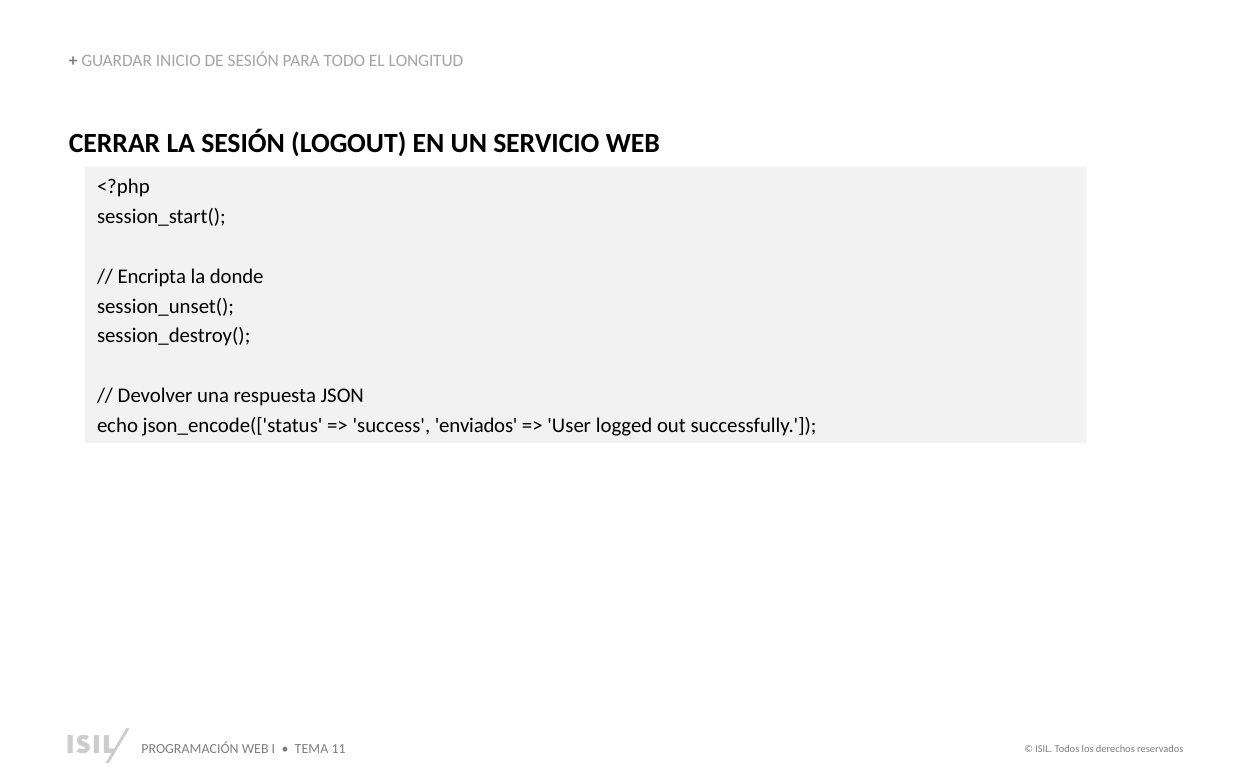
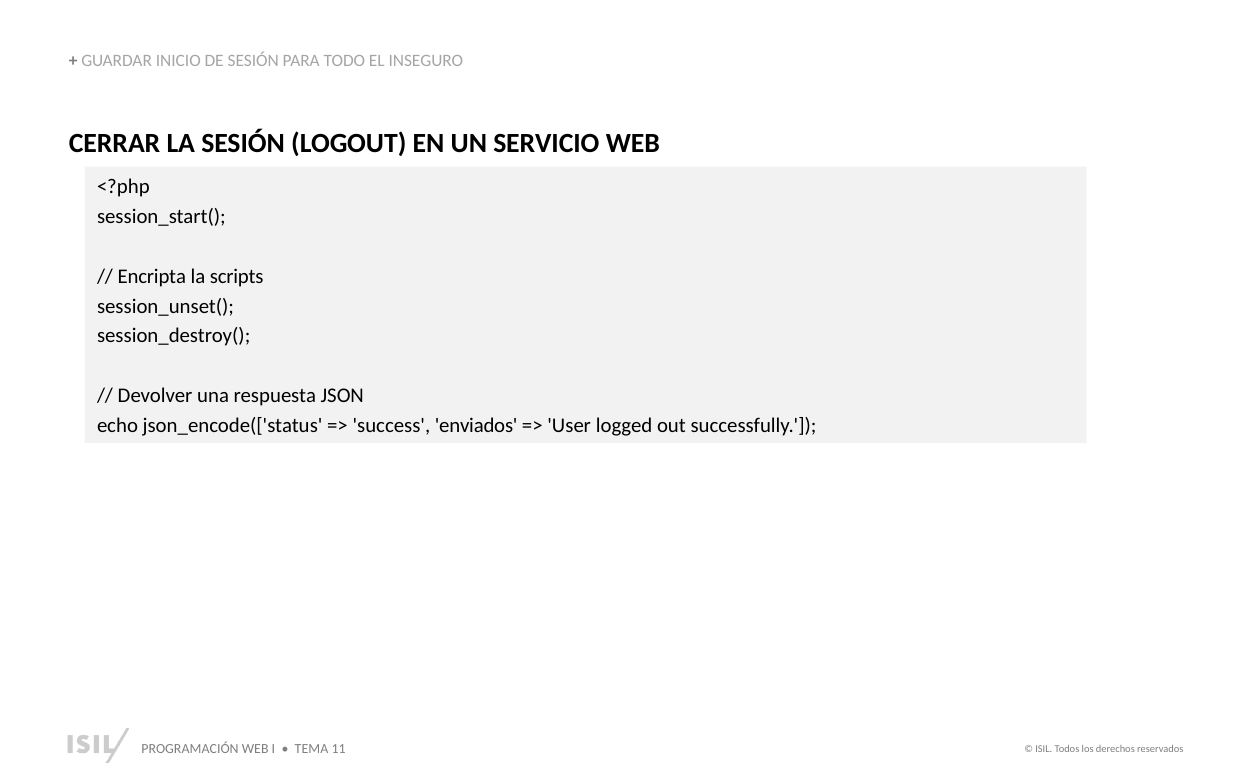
LONGITUD: LONGITUD -> INSEGURO
donde: donde -> scripts
